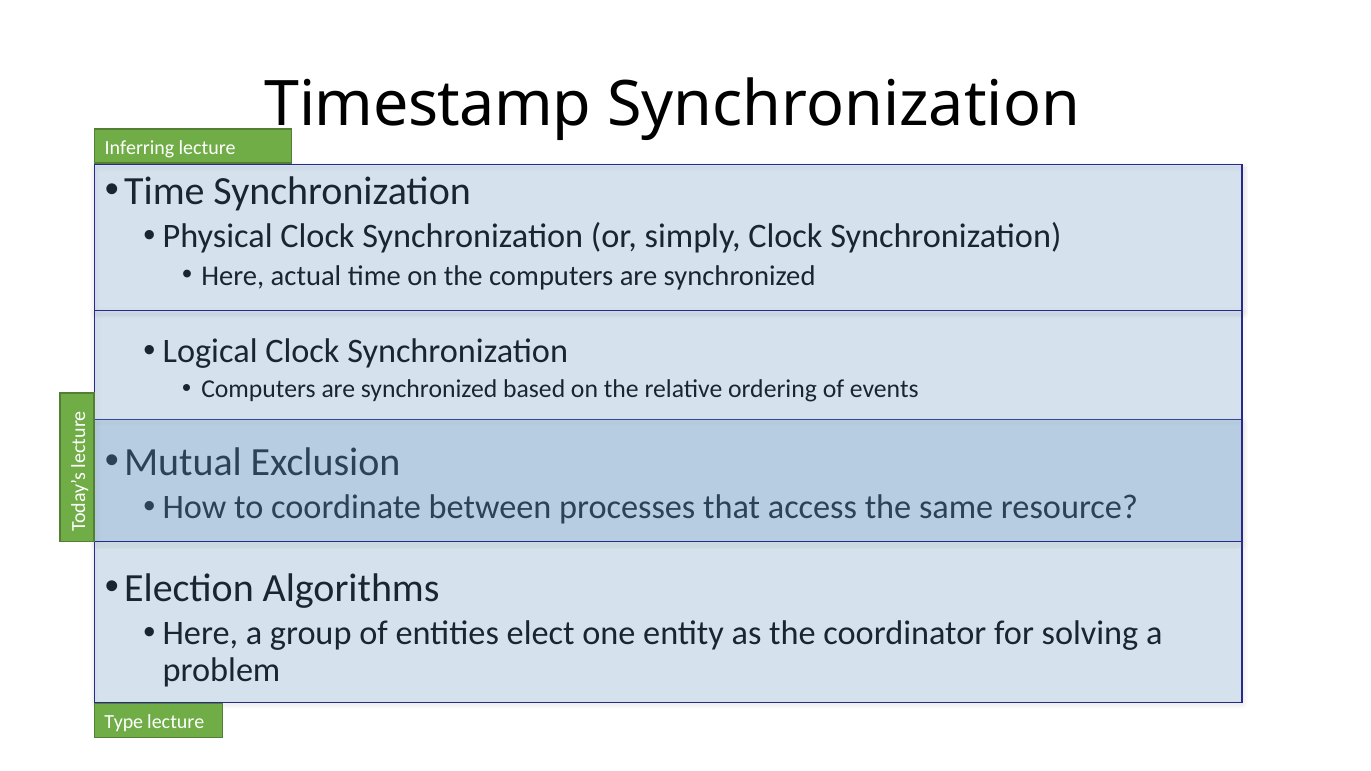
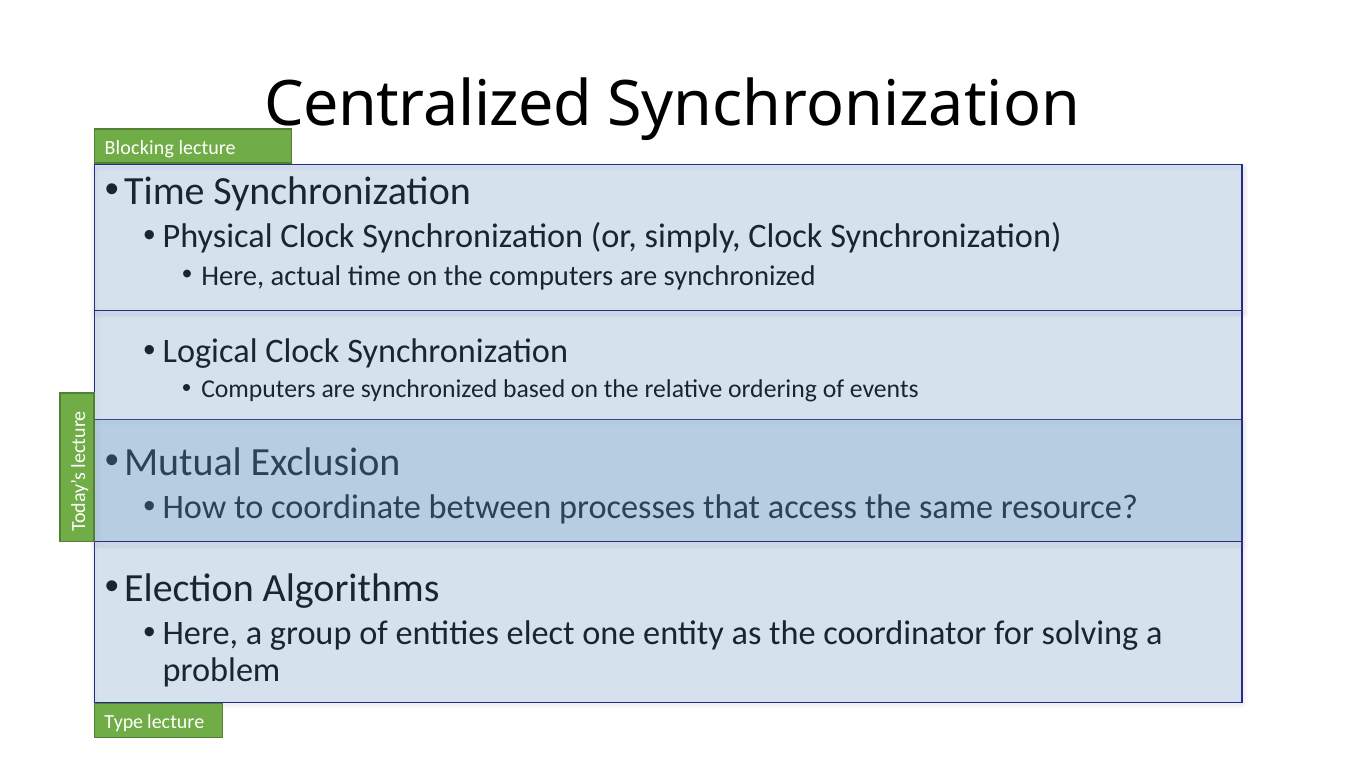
Timestamp: Timestamp -> Centralized
Inferring: Inferring -> Blocking
